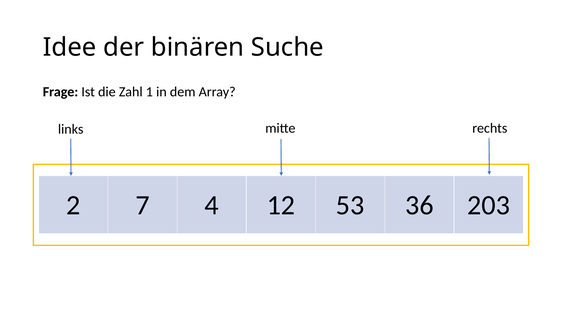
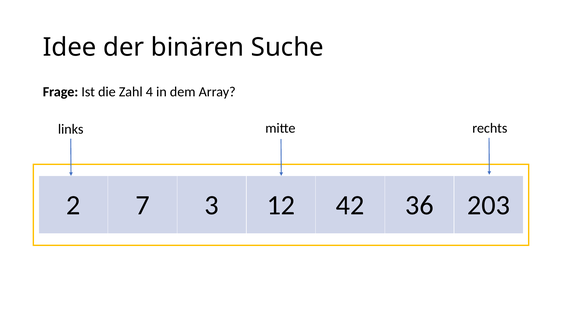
1: 1 -> 4
4: 4 -> 3
53: 53 -> 42
